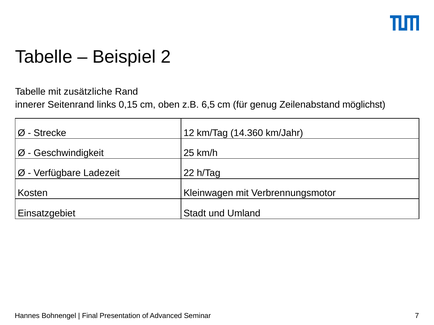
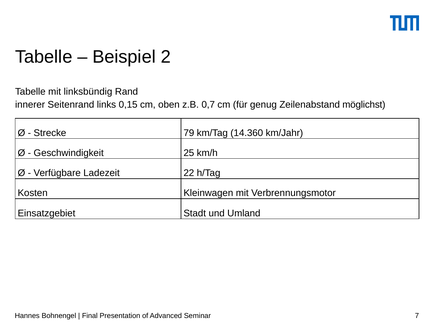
zusätzliche: zusätzliche -> linksbündig
6,5: 6,5 -> 0,7
12: 12 -> 79
